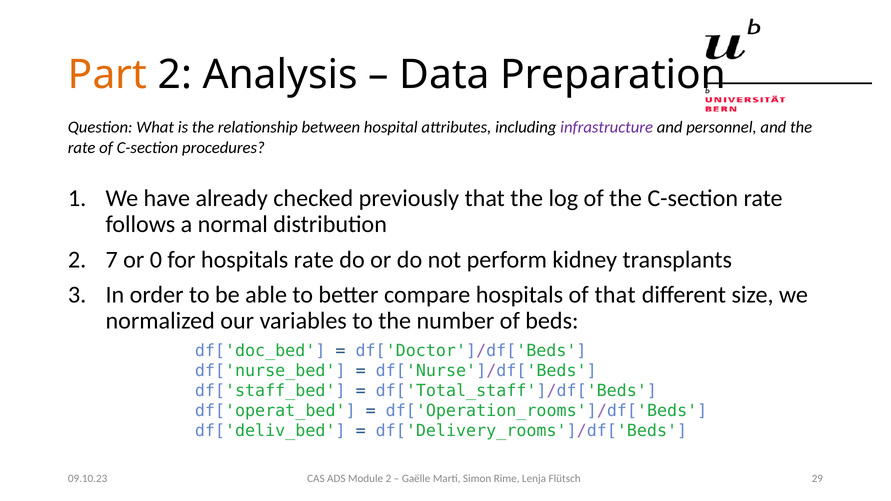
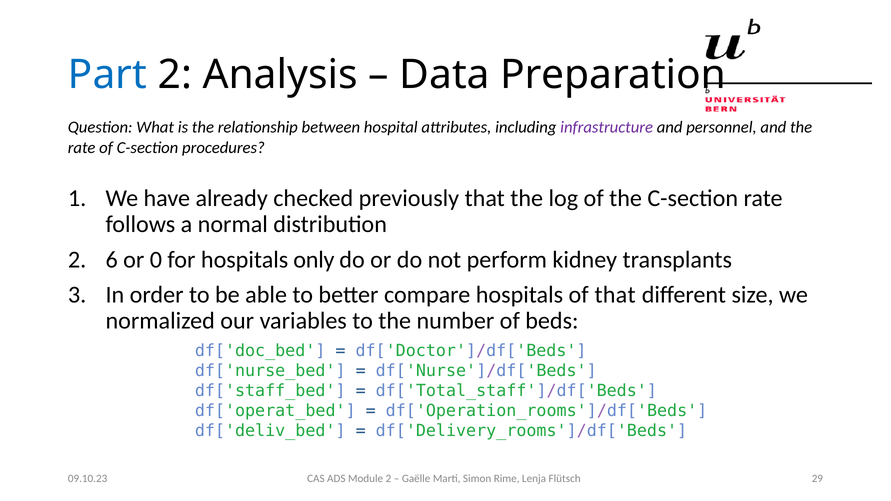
Part colour: orange -> blue
7: 7 -> 6
hospitals rate: rate -> only
